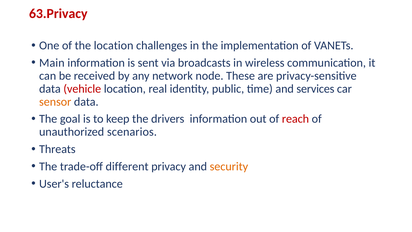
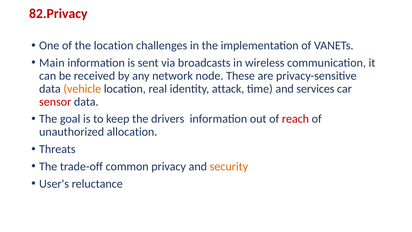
63.Privacy: 63.Privacy -> 82.Privacy
vehicle colour: red -> orange
public: public -> attack
sensor colour: orange -> red
scenarios: scenarios -> allocation
different: different -> common
